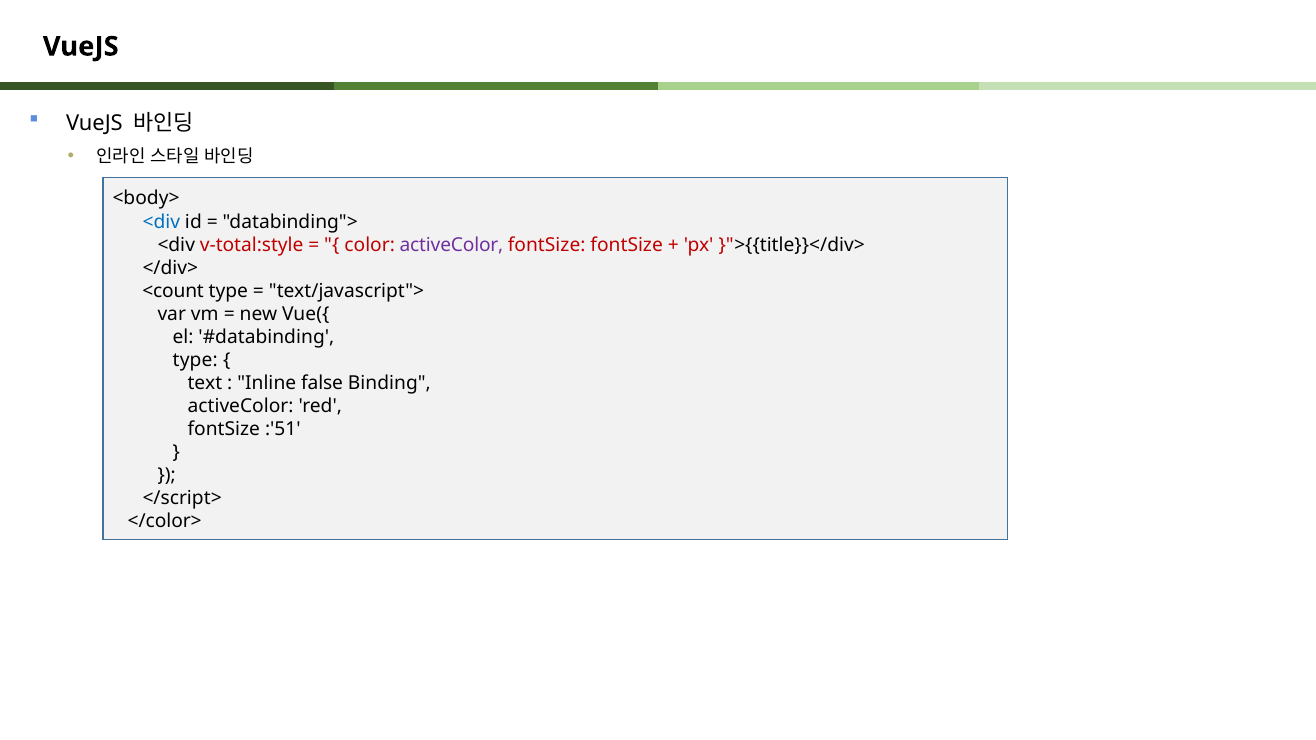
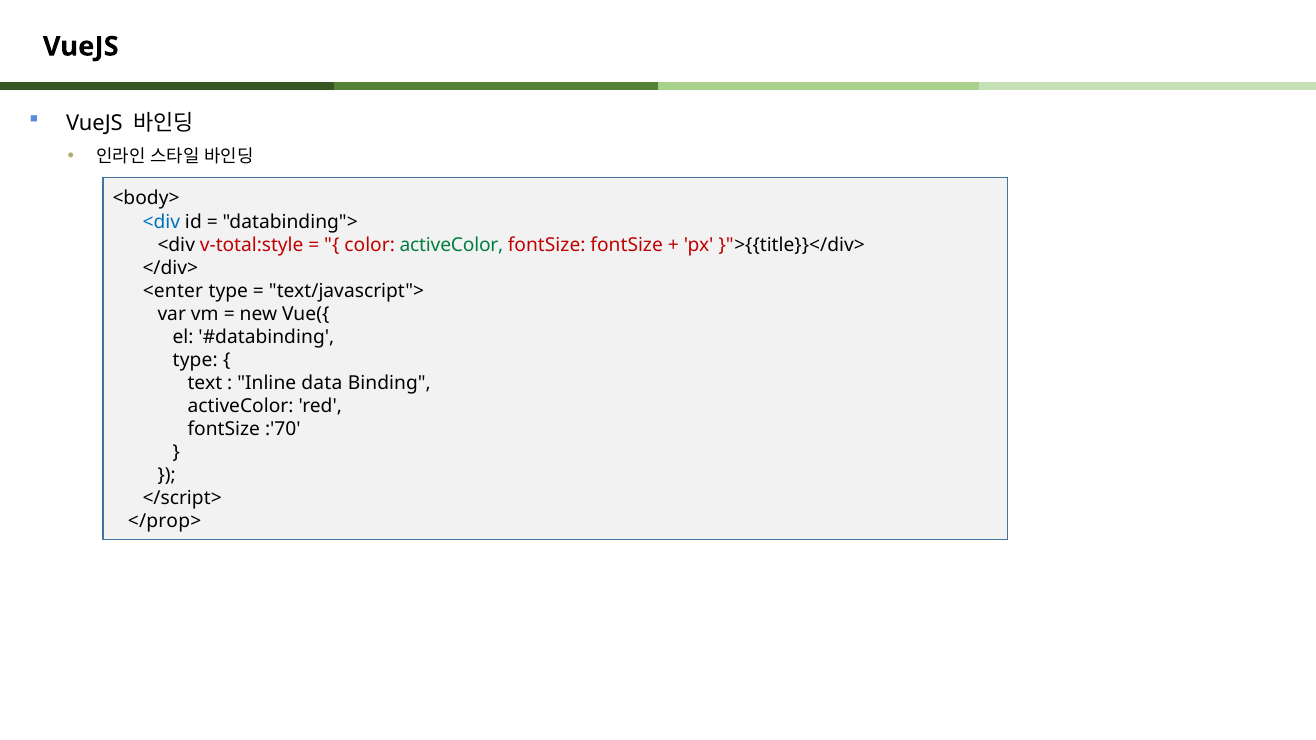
activeColor at (452, 245) colour: purple -> green
<count: <count -> <enter
false: false -> data
:'51: :'51 -> :'70
</color>: </color> -> </prop>
